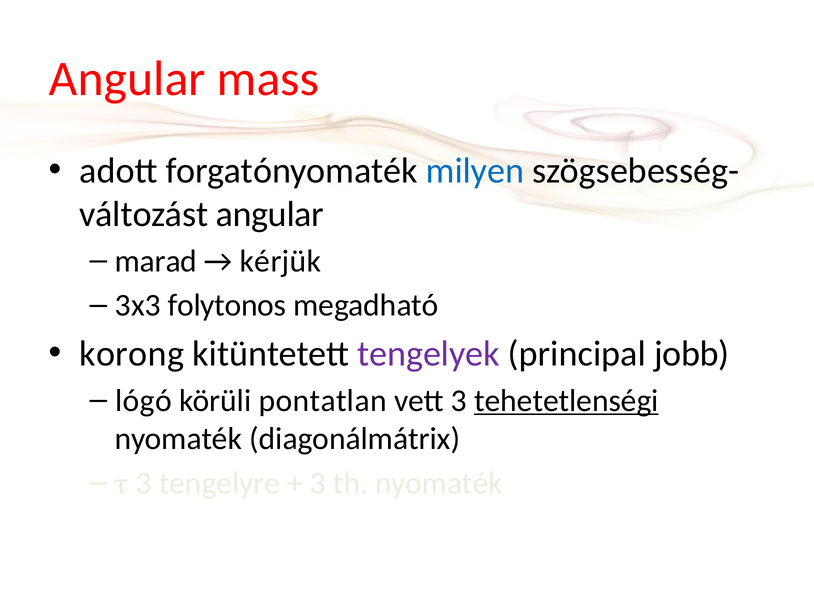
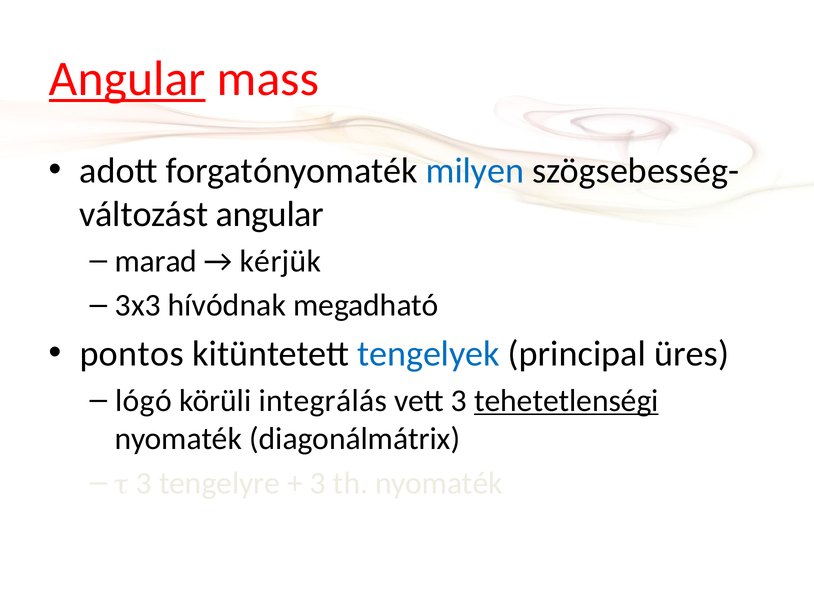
Angular at (127, 79) underline: none -> present
folytonos: folytonos -> hívódnak
korong: korong -> pontos
tengelyek colour: purple -> blue
jobb: jobb -> üres
pontatlan: pontatlan -> integrálás
